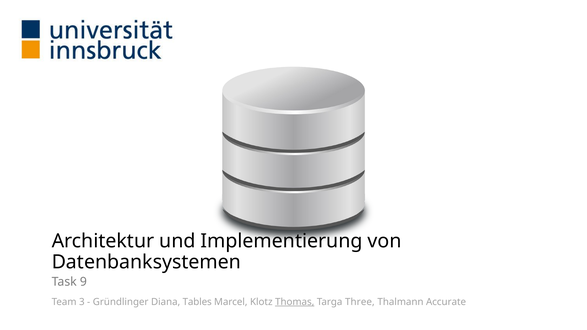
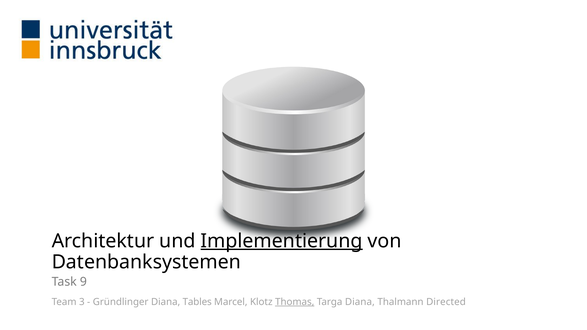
Implementierung underline: none -> present
Targa Three: Three -> Diana
Accurate: Accurate -> Directed
